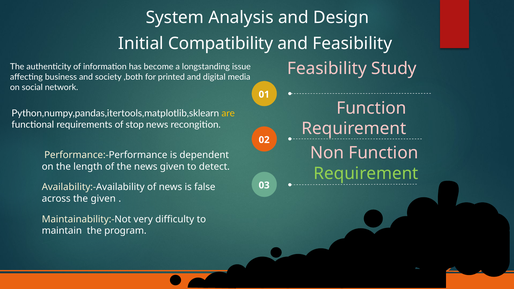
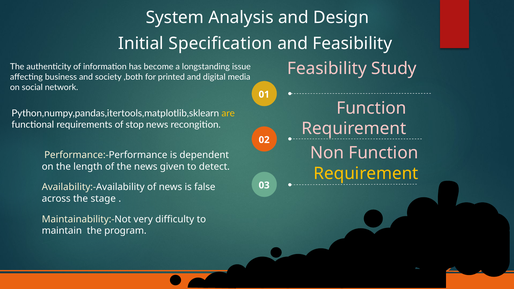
Compatibility: Compatibility -> Specification
Requirement at (366, 174) colour: light green -> yellow
the given: given -> stage
